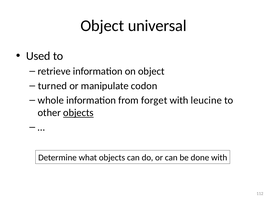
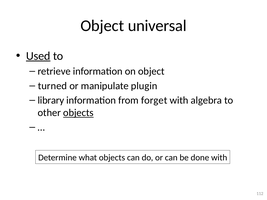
Used underline: none -> present
codon: codon -> plugin
whole: whole -> library
leucine: leucine -> algebra
